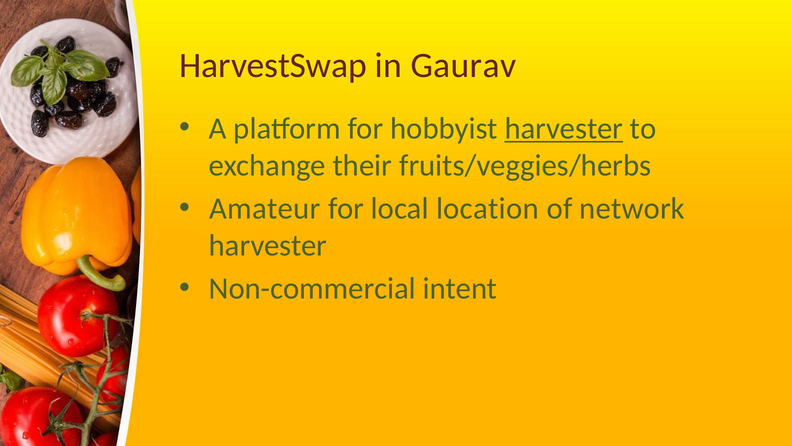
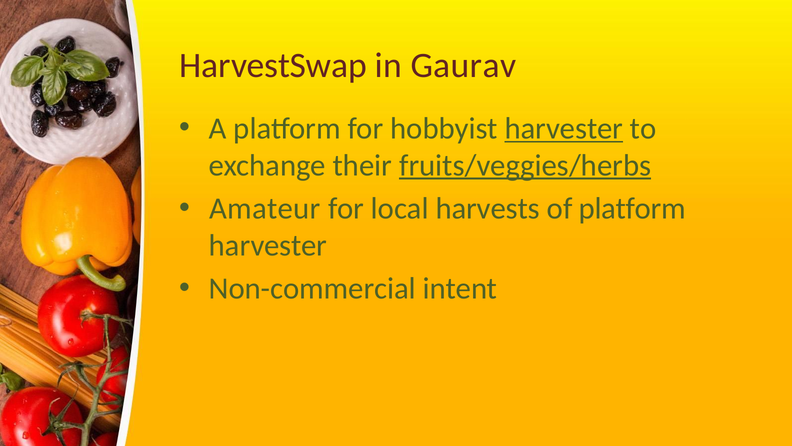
fruits/veggies/herbs underline: none -> present
location: location -> harvests
of network: network -> platform
